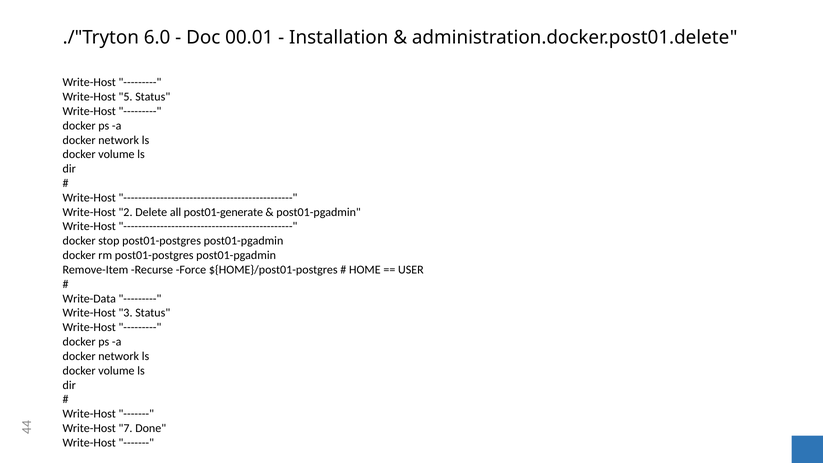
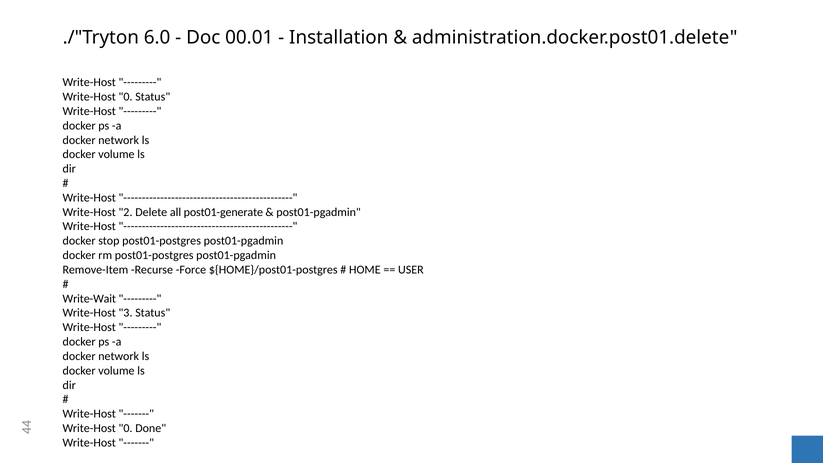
5 at (126, 97): 5 -> 0
Write-Data: Write-Data -> Write-Wait
7 at (126, 428): 7 -> 0
